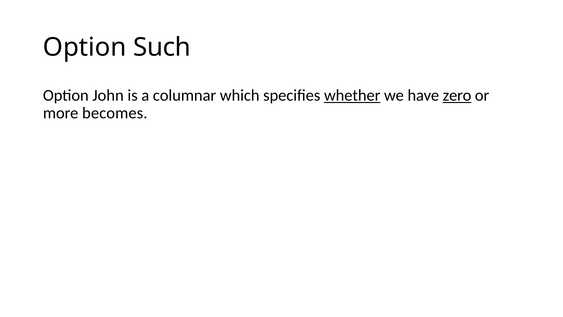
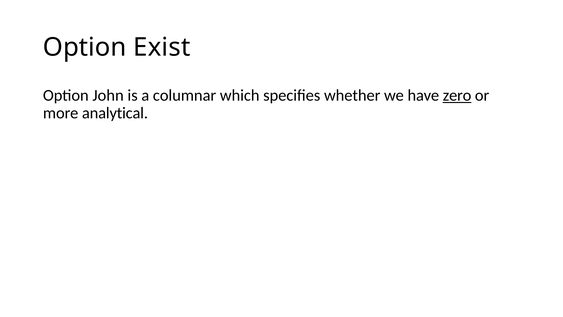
Such: Such -> Exist
whether underline: present -> none
becomes: becomes -> analytical
